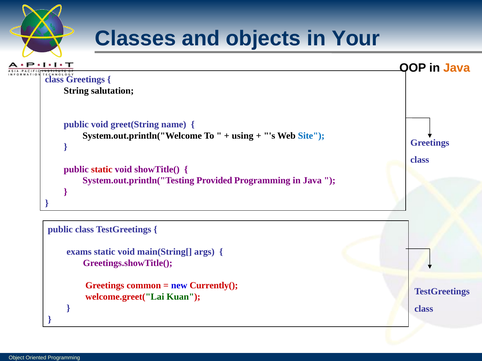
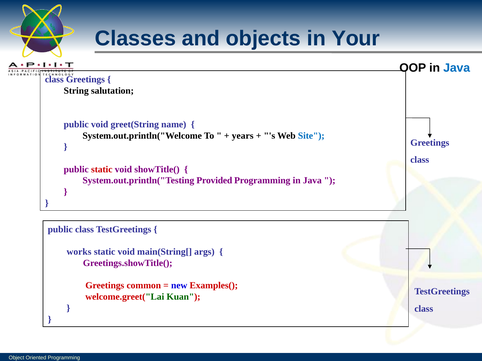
Java at (457, 68) colour: orange -> blue
using: using -> years
exams: exams -> works
Currently(: Currently( -> Examples(
